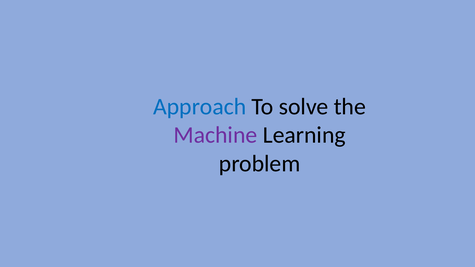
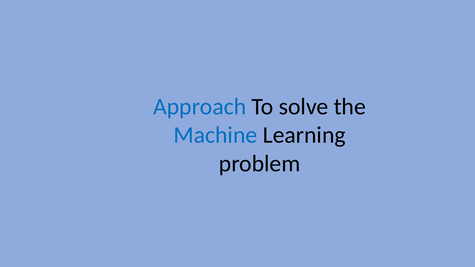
Machine colour: purple -> blue
